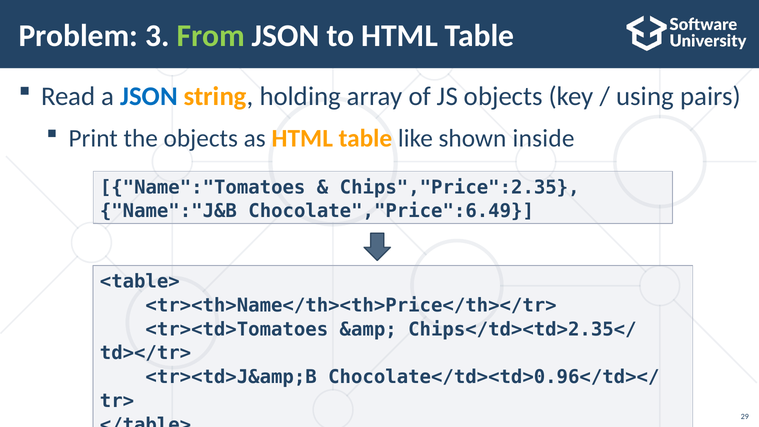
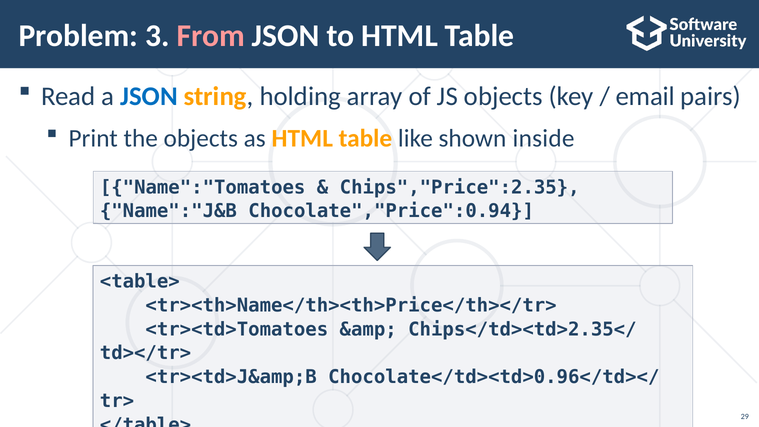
From colour: light green -> pink
using: using -> email
Chocolate","Price":6.49: Chocolate","Price":6.49 -> Chocolate","Price":0.94
